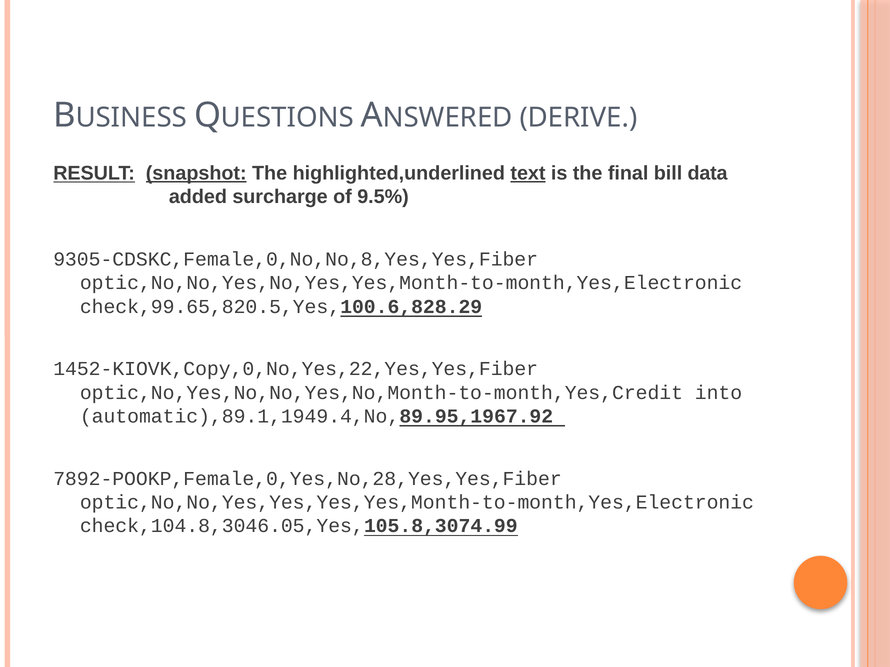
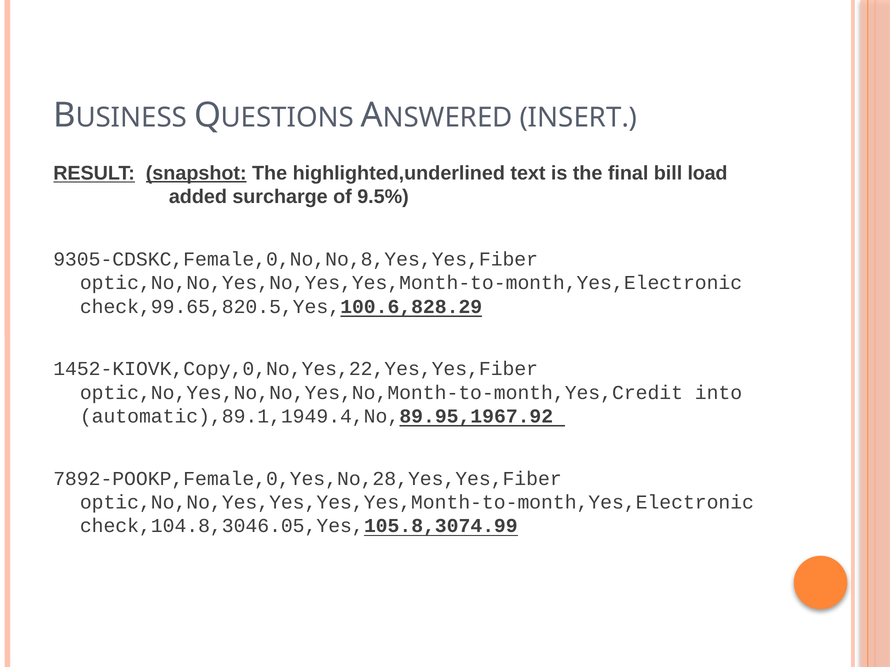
DERIVE: DERIVE -> INSERT
text underline: present -> none
data: data -> load
